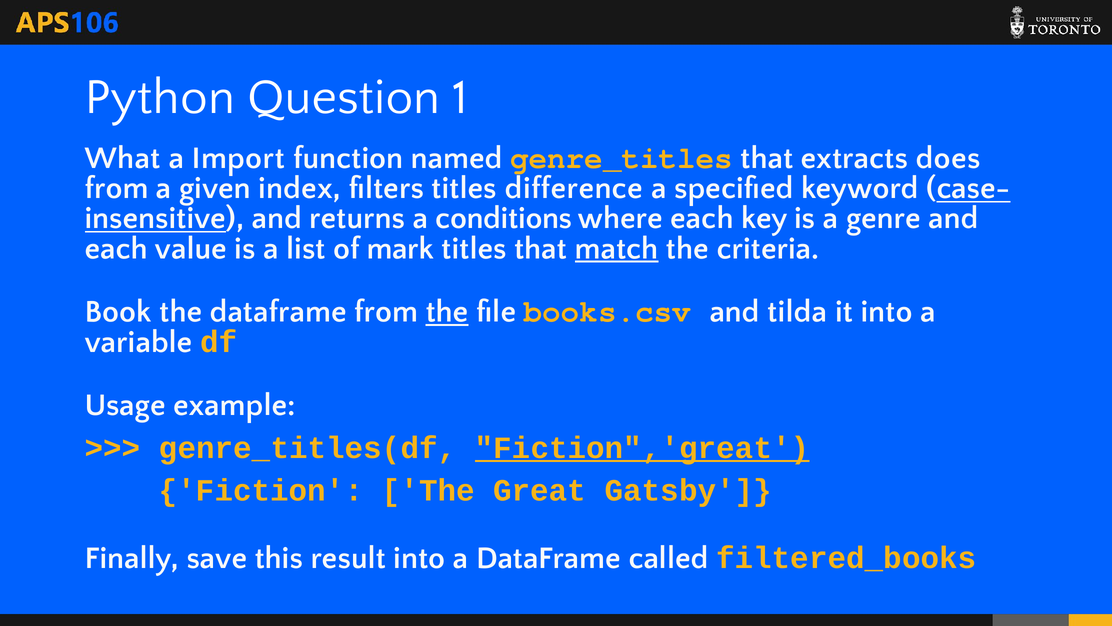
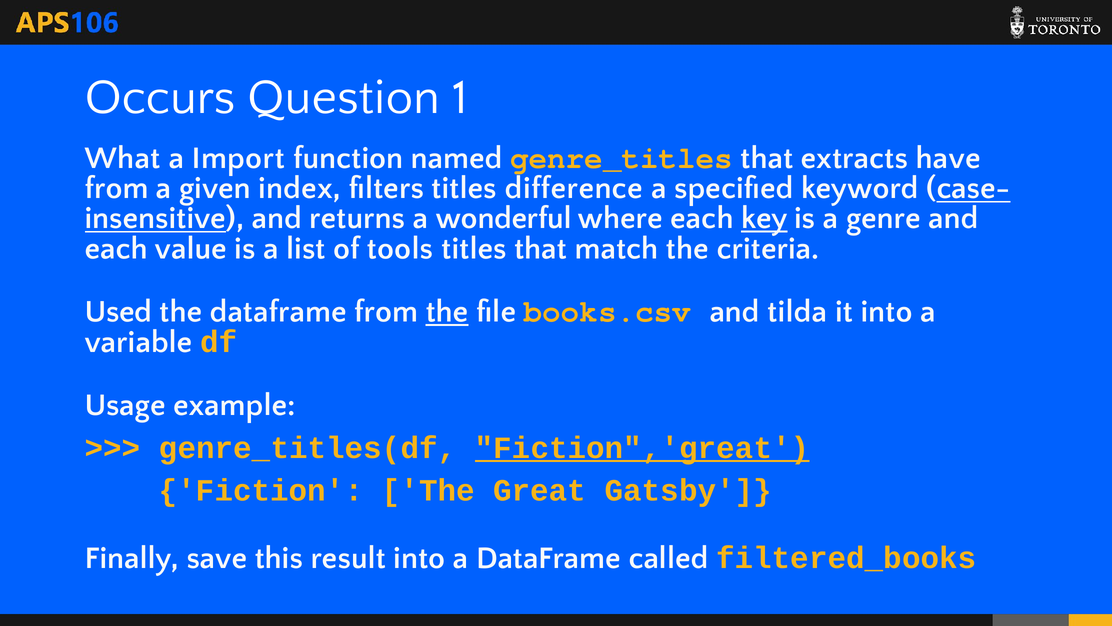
Python: Python -> Occurs
does: does -> have
conditions: conditions -> wonderful
key underline: none -> present
mark: mark -> tools
match underline: present -> none
Book: Book -> Used
